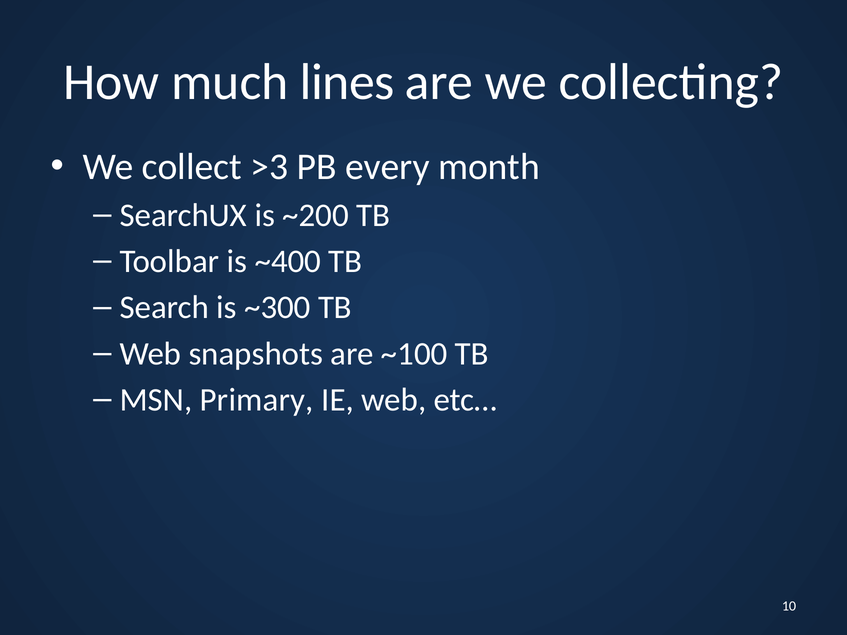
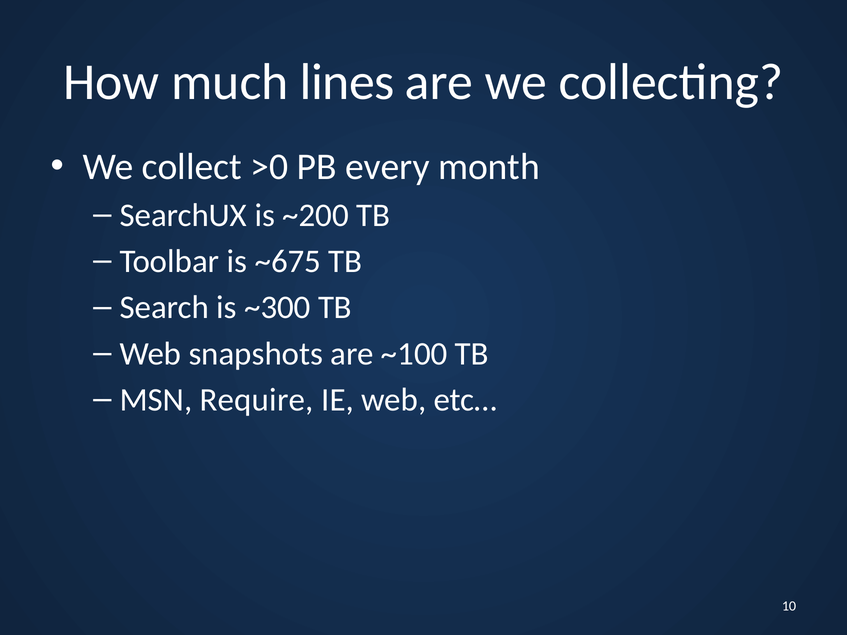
>3: >3 -> >0
~400: ~400 -> ~675
Primary: Primary -> Require
